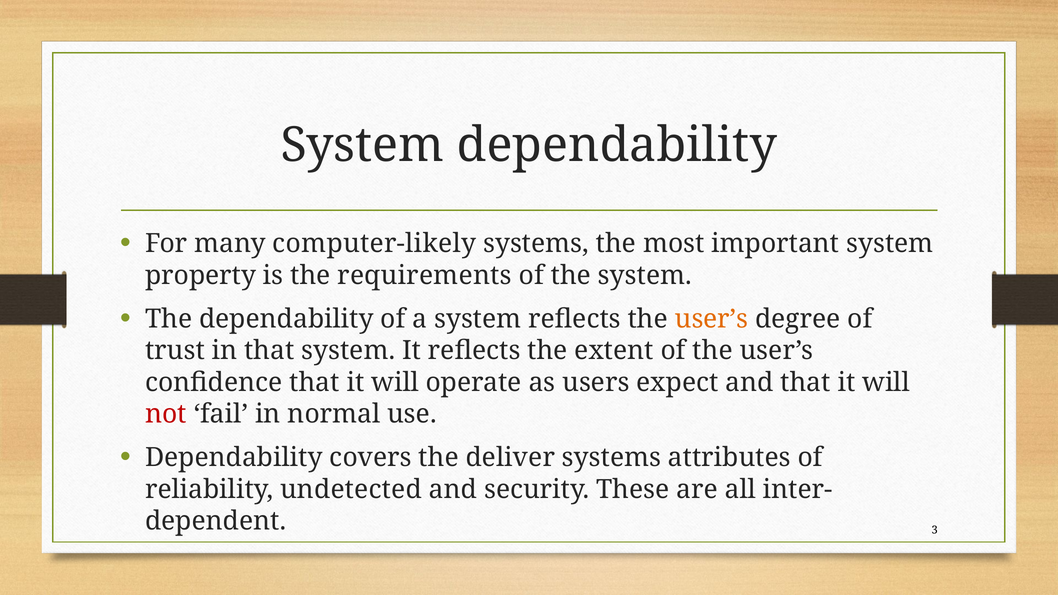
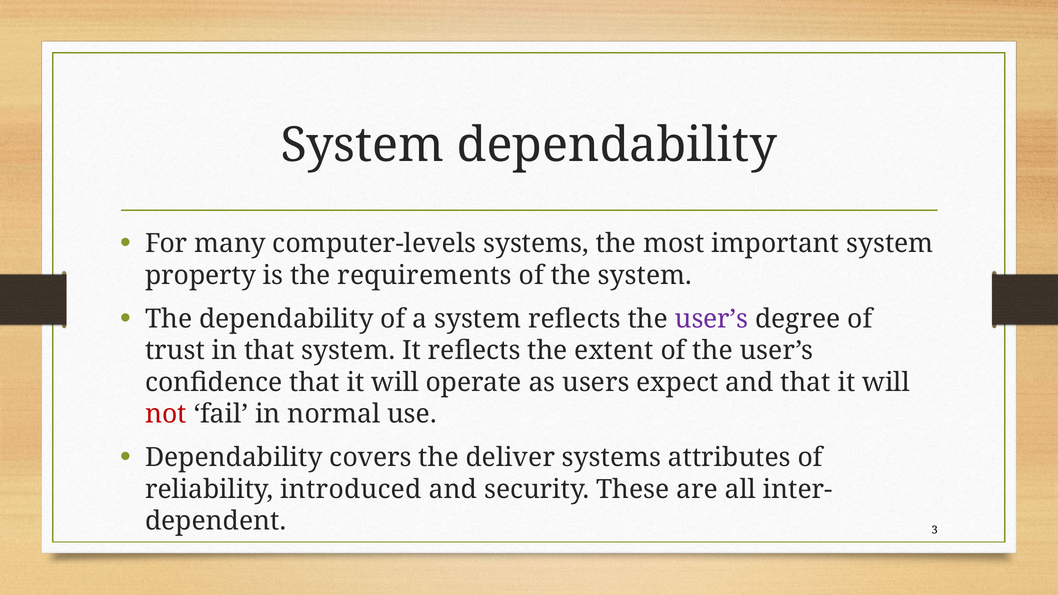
computer-likely: computer-likely -> computer-levels
user’s at (712, 319) colour: orange -> purple
undetected: undetected -> introduced
